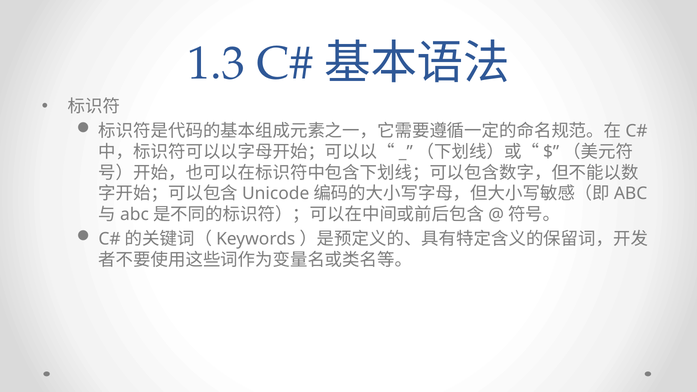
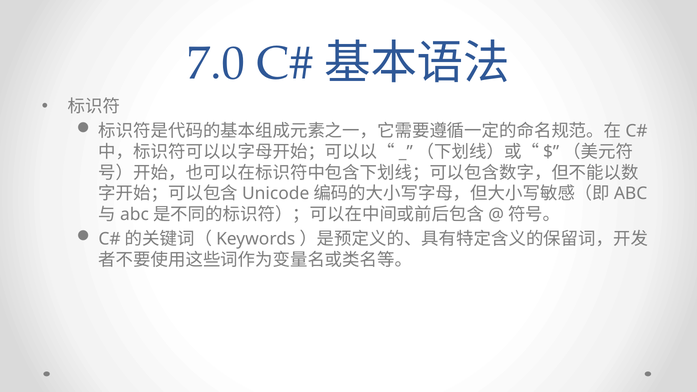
1.3: 1.3 -> 7.0
